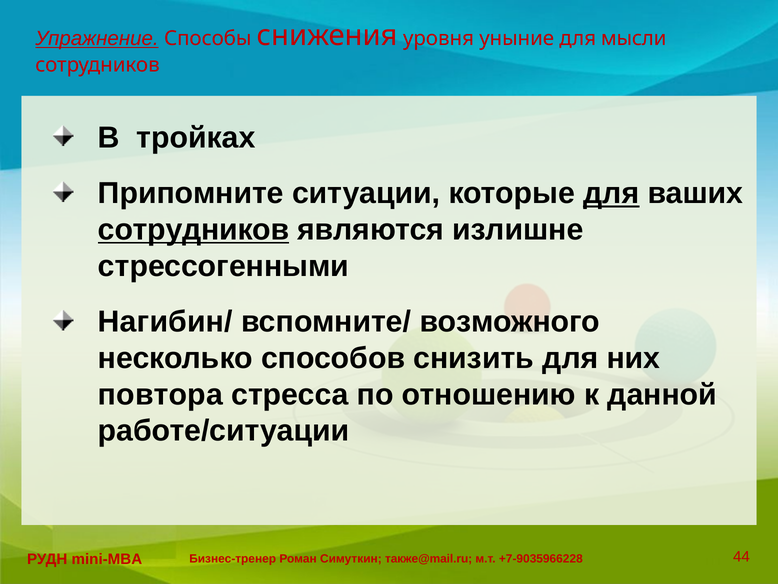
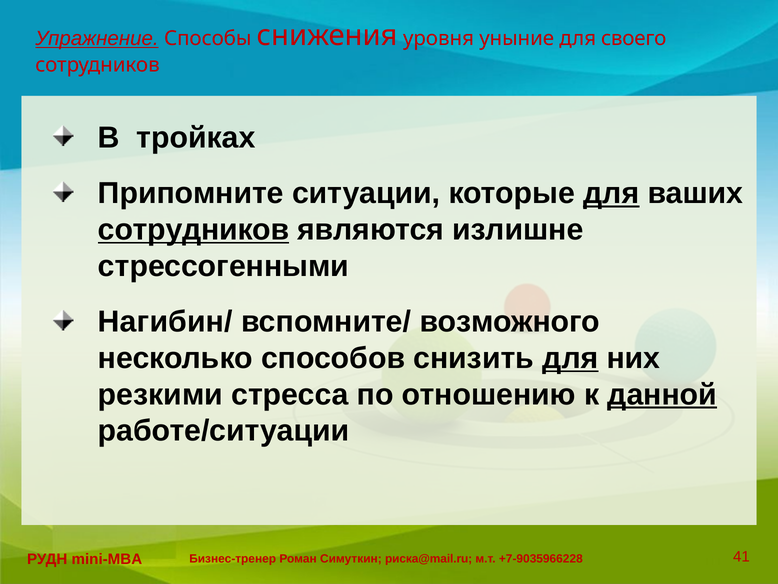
мысли: мысли -> своего
для at (570, 358) underline: none -> present
повтора: повтора -> резкими
данной underline: none -> present
также@mail.ru: также@mail.ru -> риска@mail.ru
44: 44 -> 41
